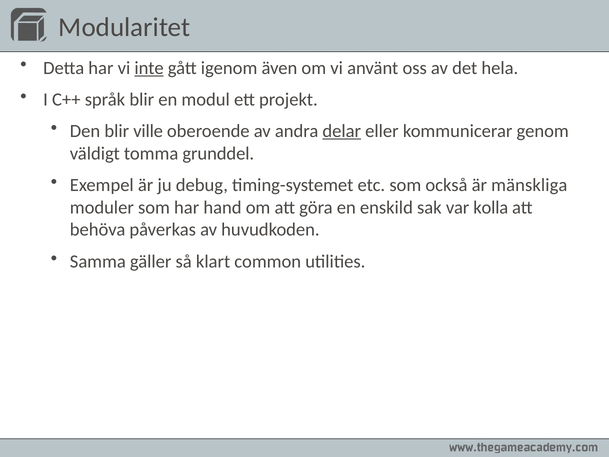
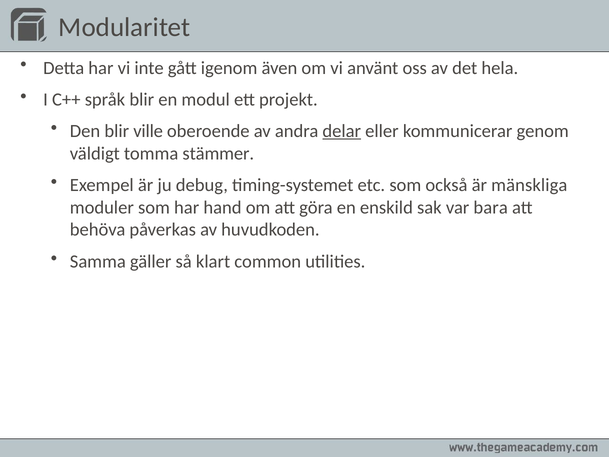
inte underline: present -> none
grunddel: grunddel -> stämmer
kolla: kolla -> bara
